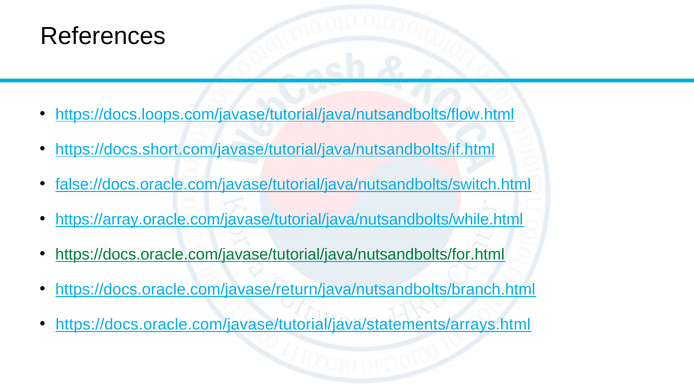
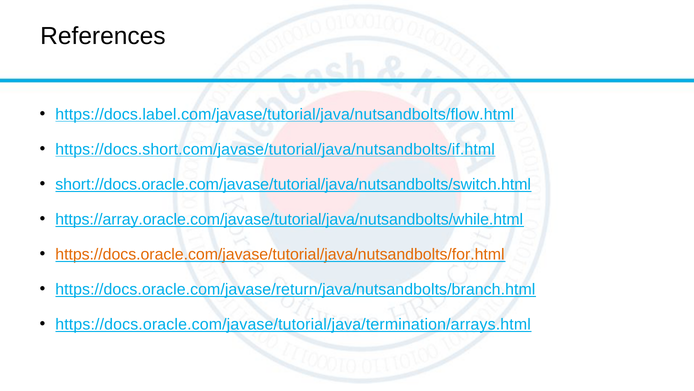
https://docs.loops.com/javase/tutorial/java/nutsandbolts/flow.html: https://docs.loops.com/javase/tutorial/java/nutsandbolts/flow.html -> https://docs.label.com/javase/tutorial/java/nutsandbolts/flow.html
false://docs.oracle.com/javase/tutorial/java/nutsandbolts/switch.html: false://docs.oracle.com/javase/tutorial/java/nutsandbolts/switch.html -> short://docs.oracle.com/javase/tutorial/java/nutsandbolts/switch.html
https://docs.oracle.com/javase/tutorial/java/nutsandbolts/for.html colour: green -> orange
https://docs.oracle.com/javase/tutorial/java/statements/arrays.html: https://docs.oracle.com/javase/tutorial/java/statements/arrays.html -> https://docs.oracle.com/javase/tutorial/java/termination/arrays.html
